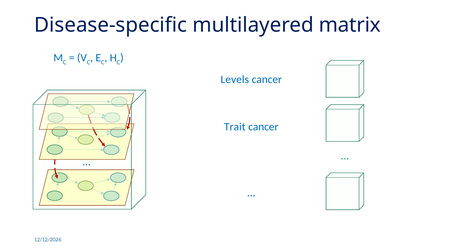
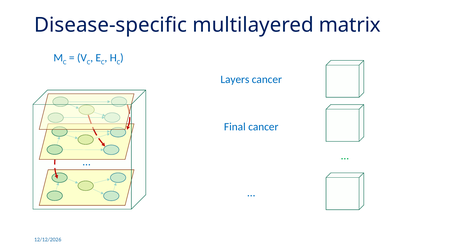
Levels: Levels -> Layers
Trait: Trait -> Final
